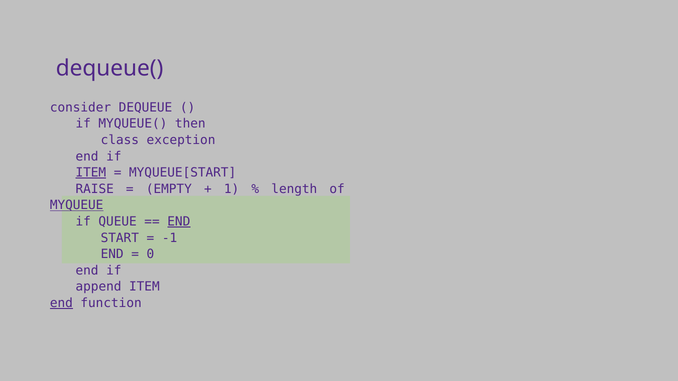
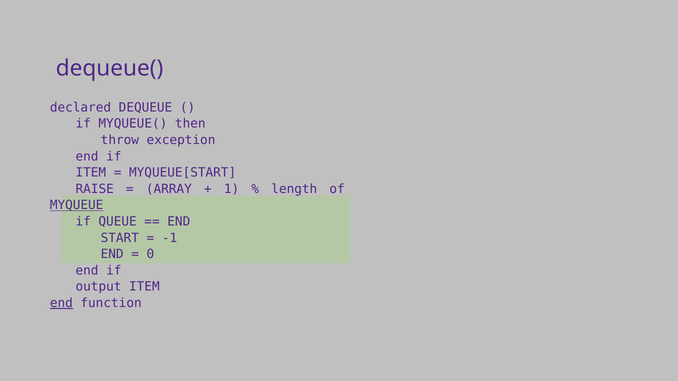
consider: consider -> declared
class: class -> throw
ITEM at (91, 173) underline: present -> none
EMPTY: EMPTY -> ARRAY
END at (179, 222) underline: present -> none
append: append -> output
